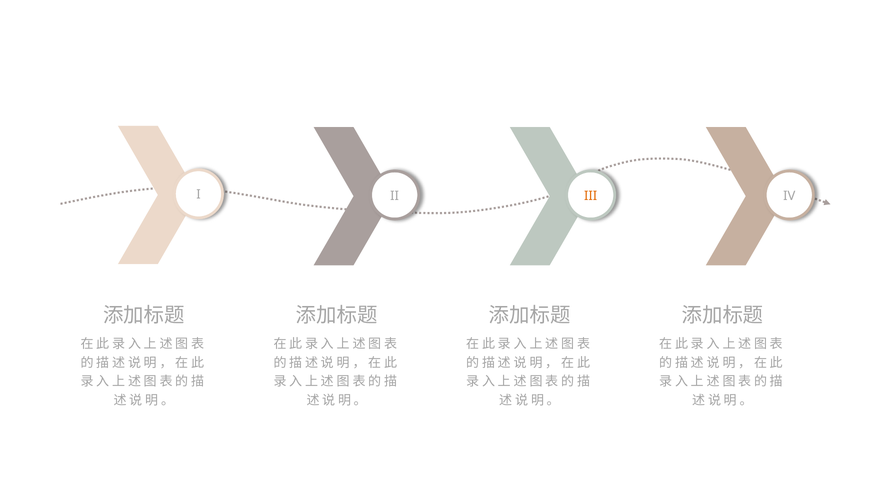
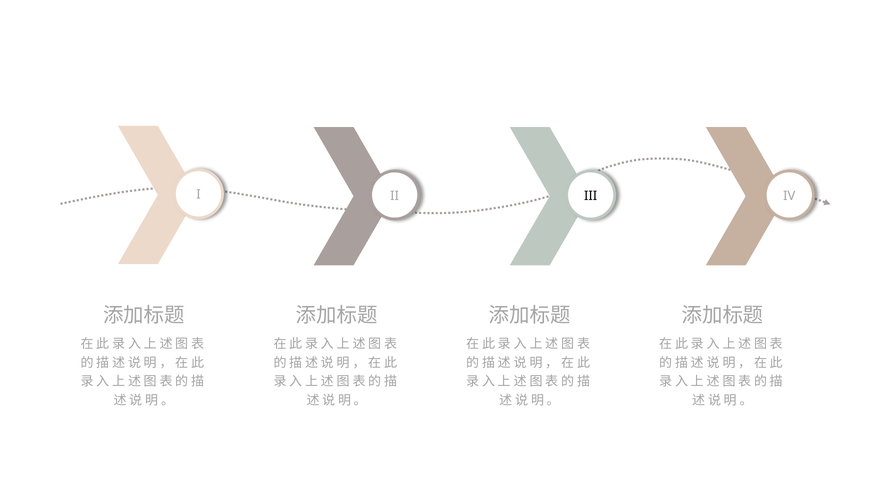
III colour: orange -> black
